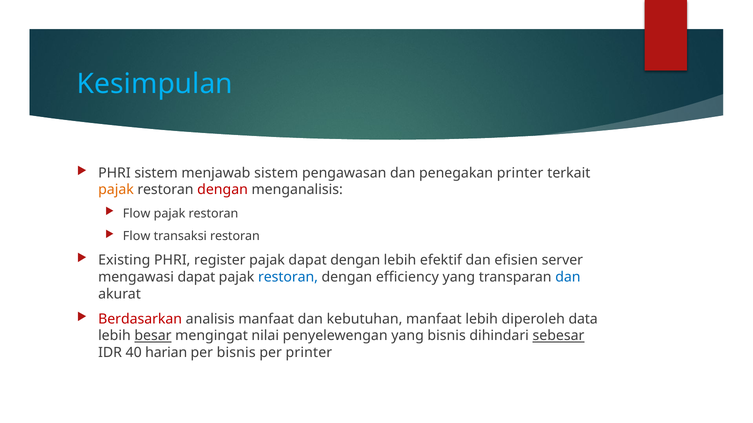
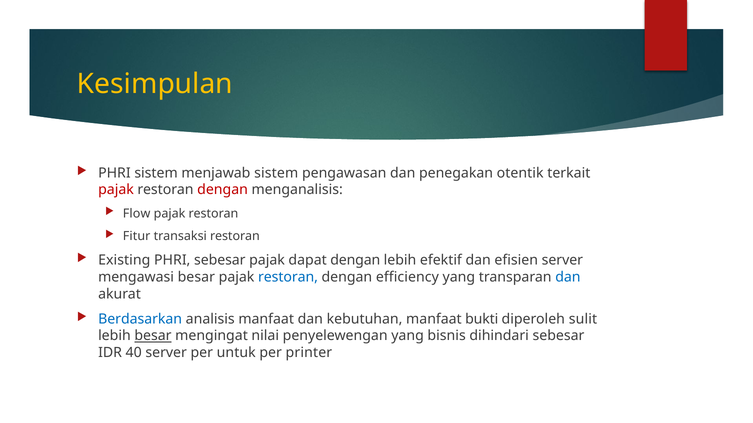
Kesimpulan colour: light blue -> yellow
penegakan printer: printer -> otentik
pajak at (116, 190) colour: orange -> red
Flow at (137, 237): Flow -> Fitur
PHRI register: register -> sebesar
mengawasi dapat: dapat -> besar
Berdasarkan colour: red -> blue
manfaat lebih: lebih -> bukti
data: data -> sulit
sebesar at (558, 336) underline: present -> none
40 harian: harian -> server
per bisnis: bisnis -> untuk
